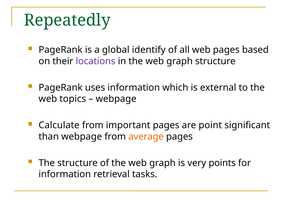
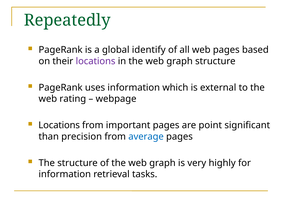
topics: topics -> rating
Calculate at (59, 125): Calculate -> Locations
than webpage: webpage -> precision
average colour: orange -> blue
points: points -> highly
